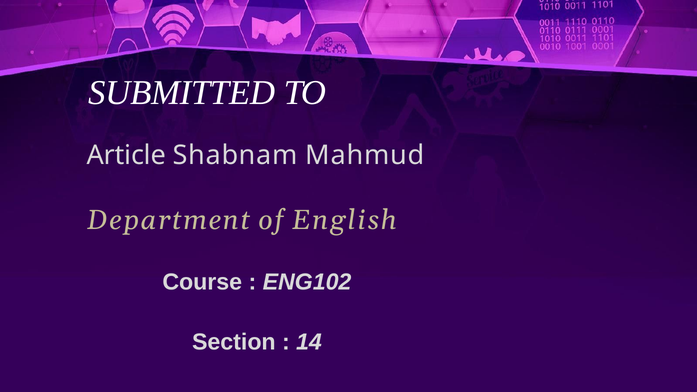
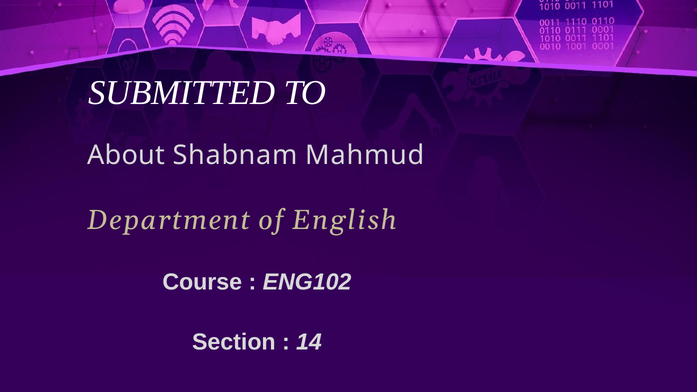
Article: Article -> About
